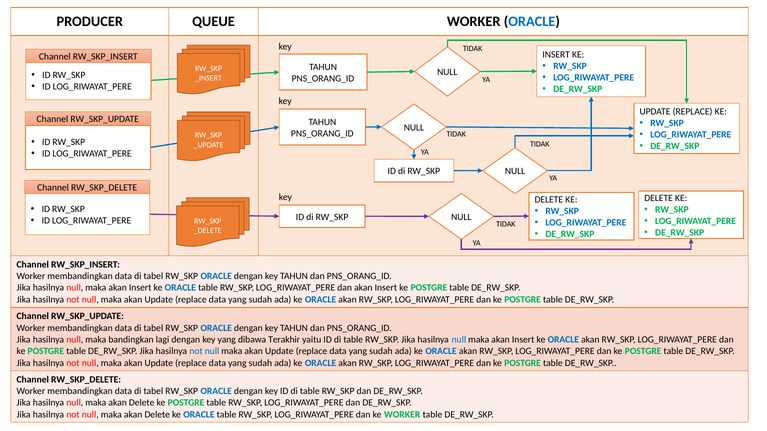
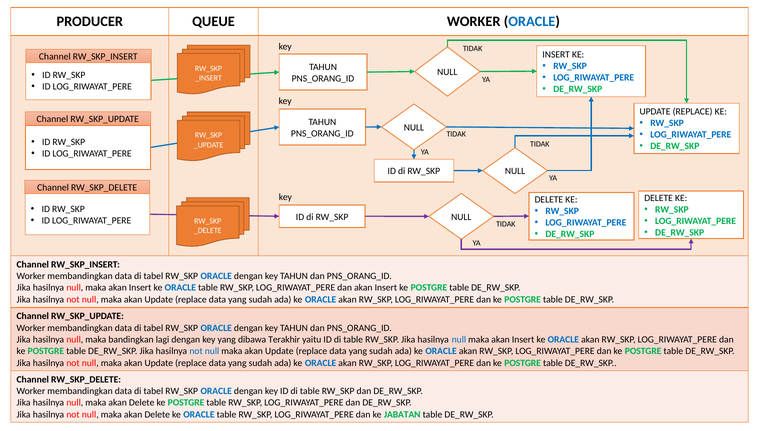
ke WORKER: WORKER -> JABATAN
